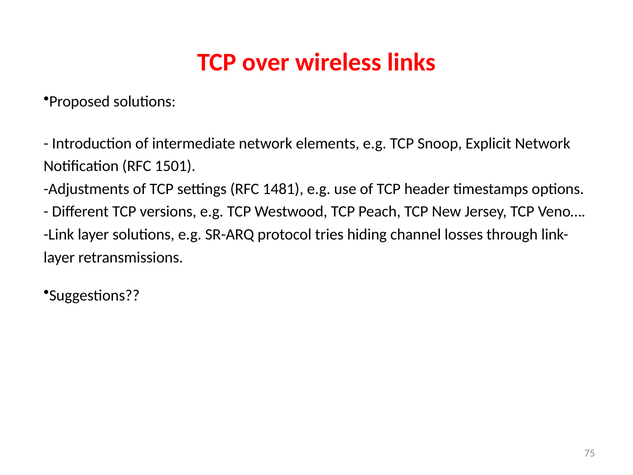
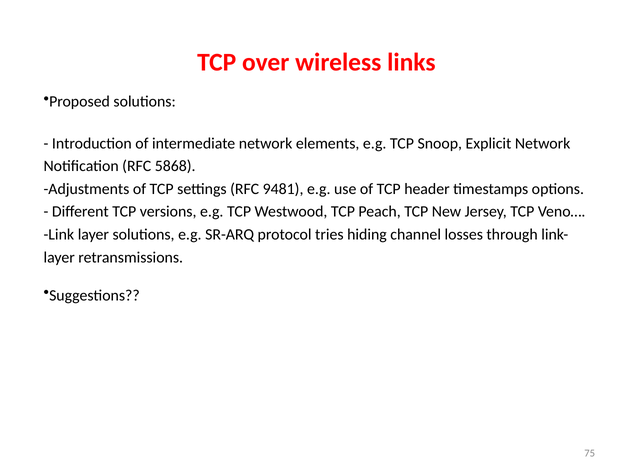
1501: 1501 -> 5868
1481: 1481 -> 9481
